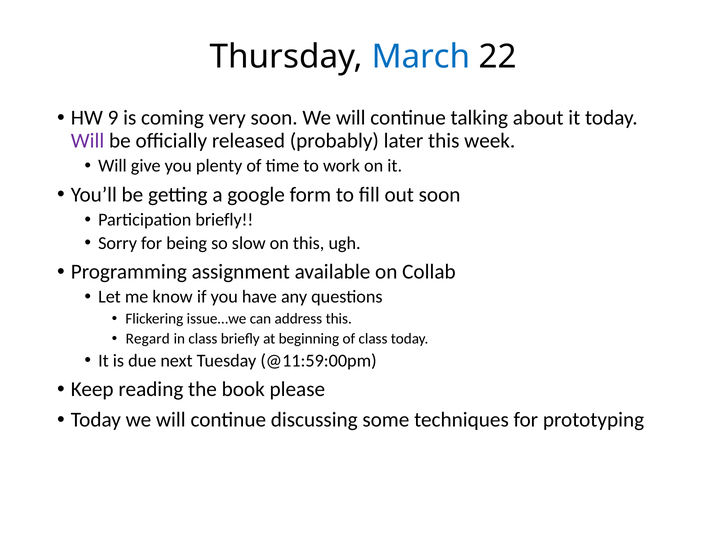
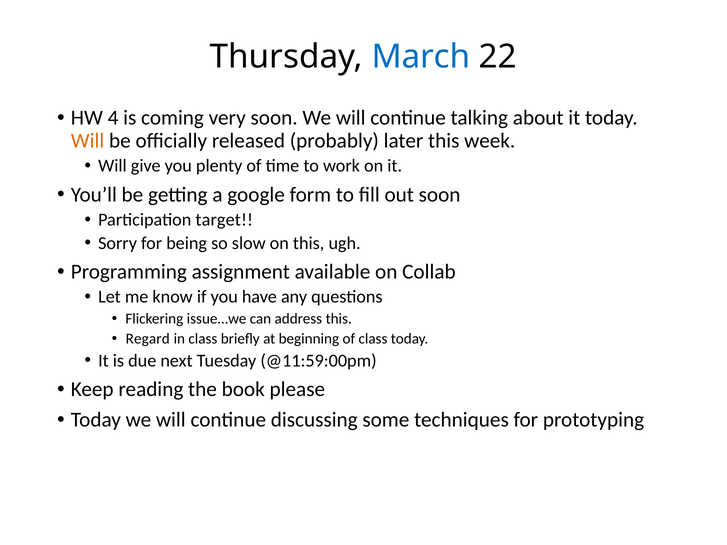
9: 9 -> 4
Will at (88, 141) colour: purple -> orange
Participation briefly: briefly -> target
